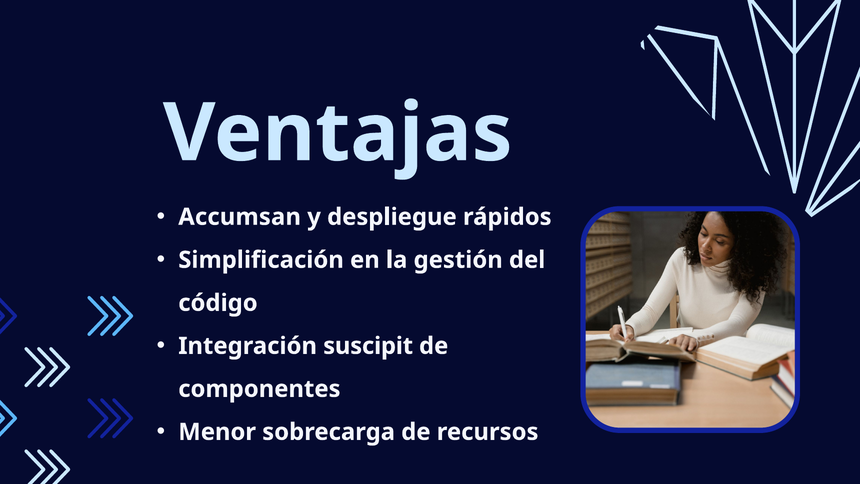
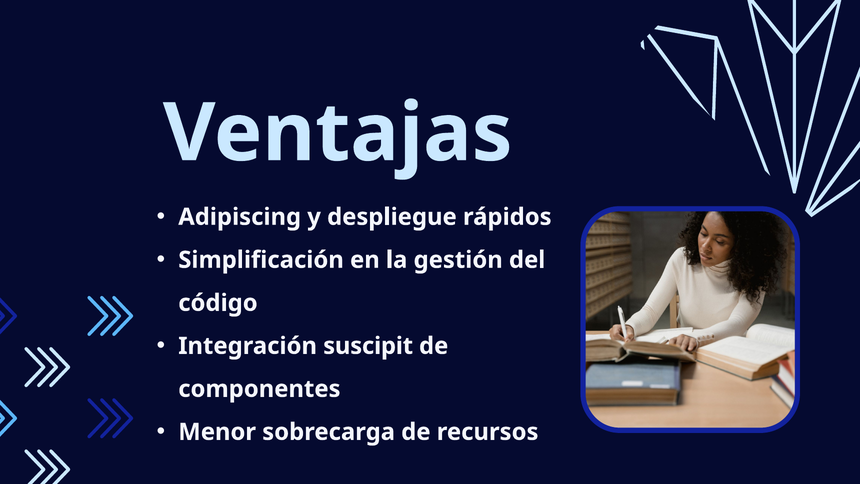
Accumsan: Accumsan -> Adipiscing
